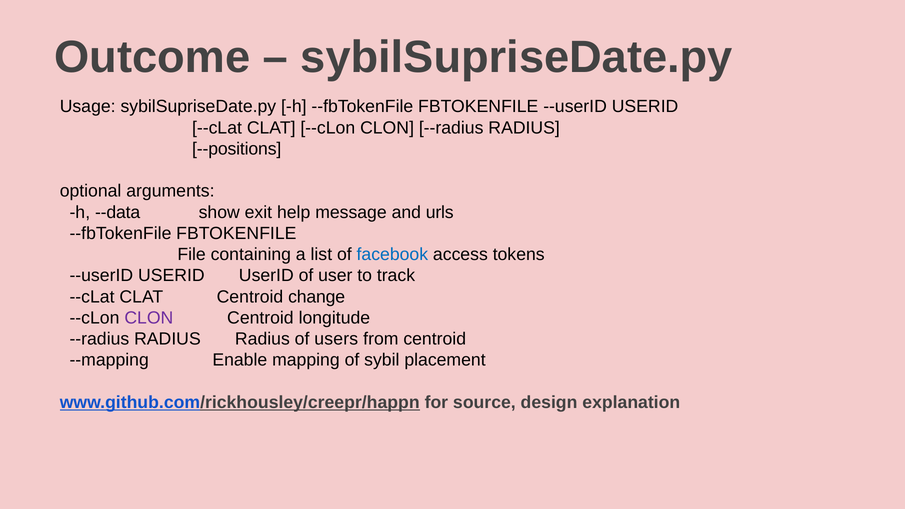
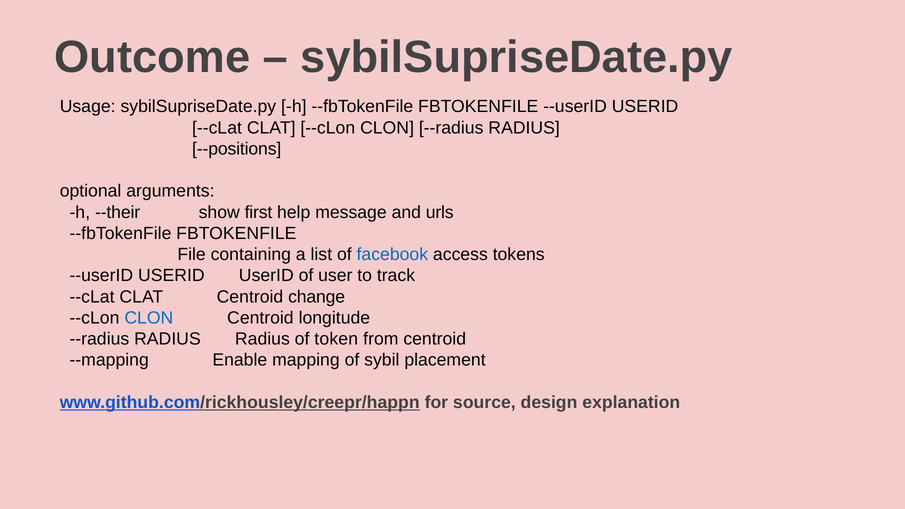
--data: --data -> --their
exit: exit -> first
CLON at (149, 318) colour: purple -> blue
users: users -> token
